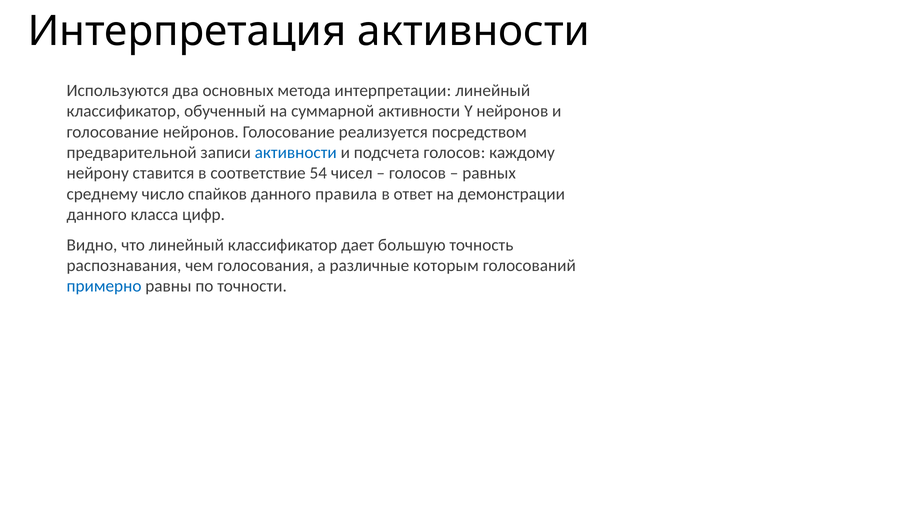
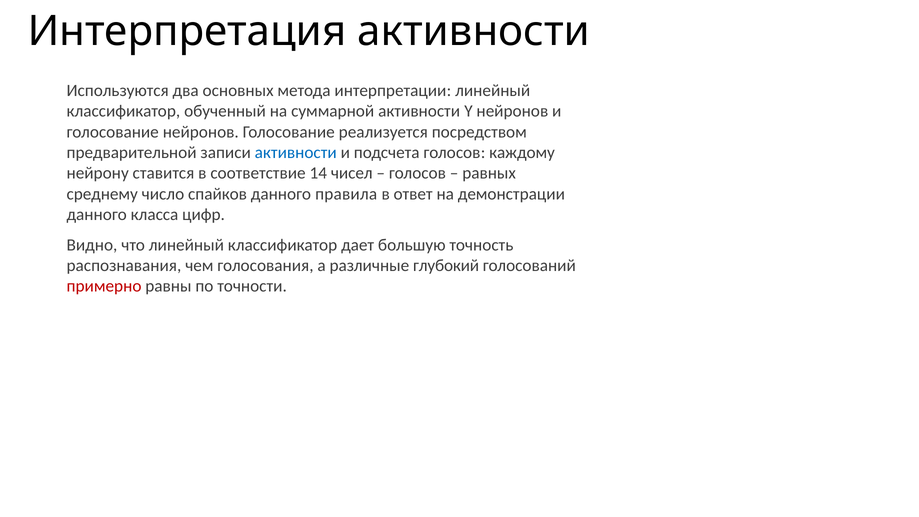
54: 54 -> 14
которым: которым -> глубокий
примерно colour: blue -> red
